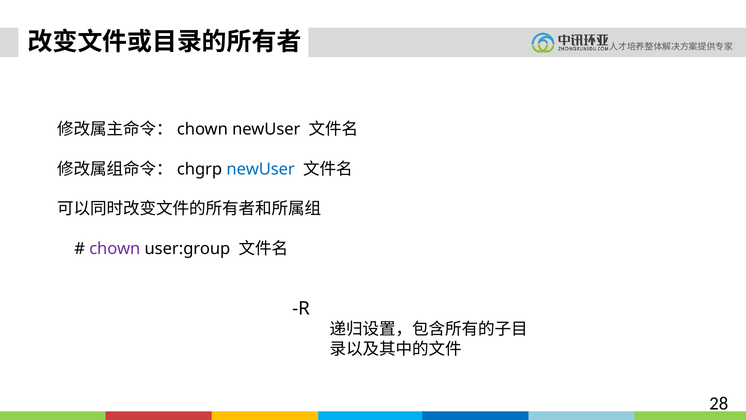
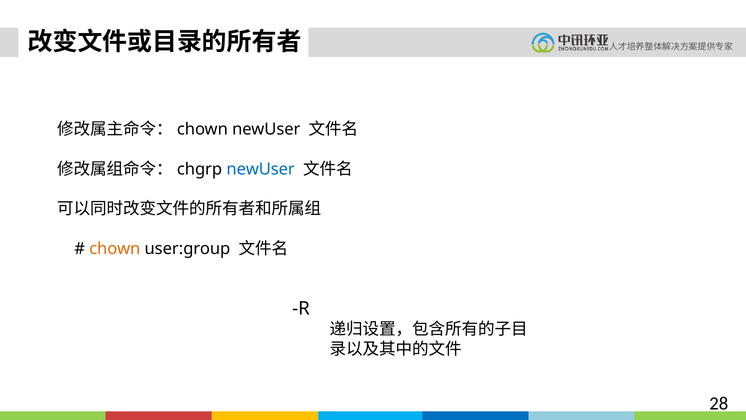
chown colour: purple -> orange
